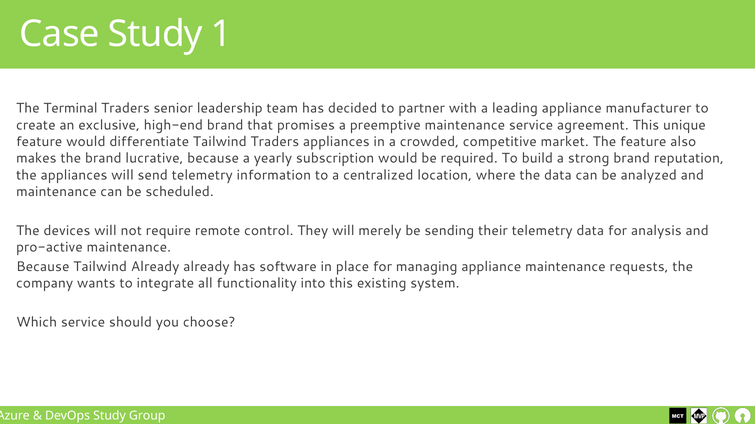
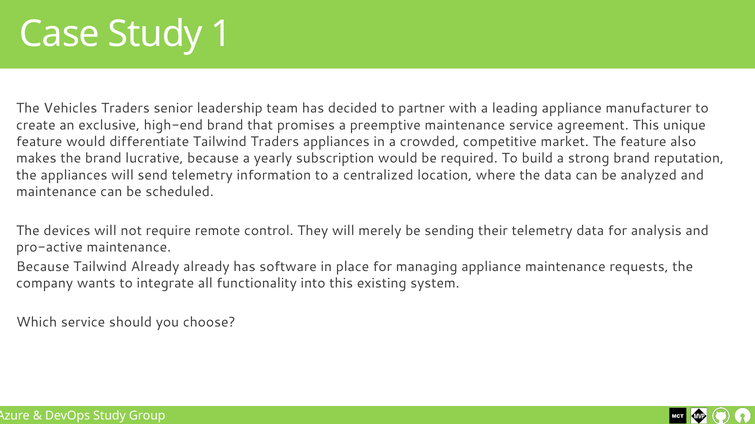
Terminal: Terminal -> Vehicles
